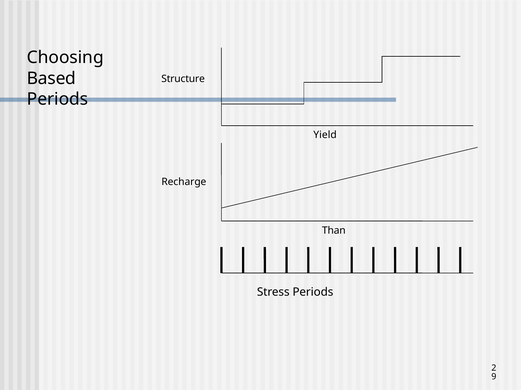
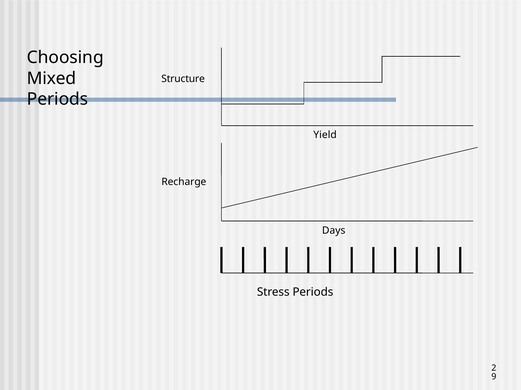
Based: Based -> Mixed
Than: Than -> Days
